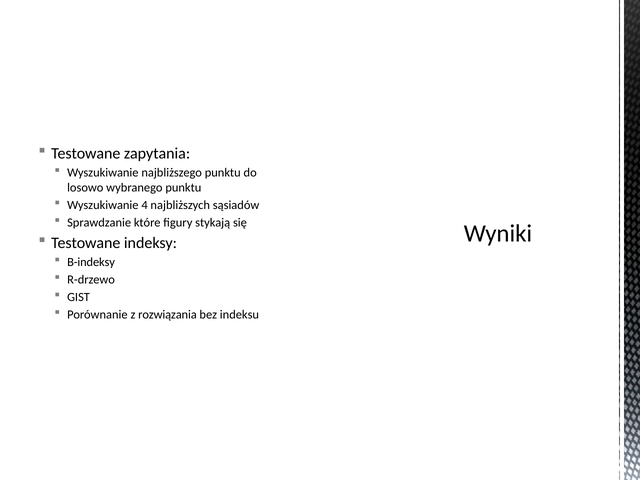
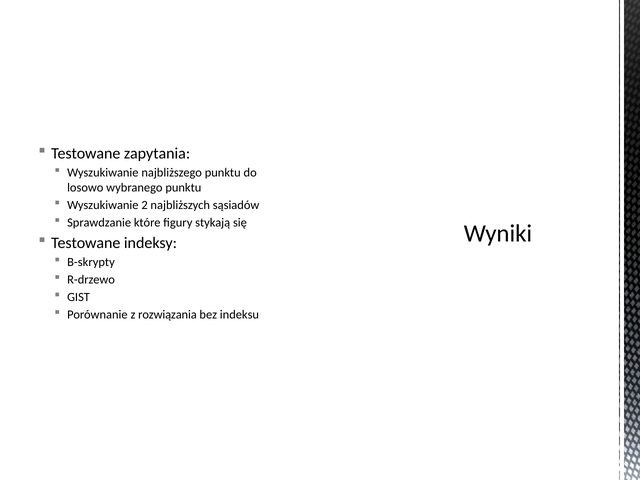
4: 4 -> 2
B-indeksy: B-indeksy -> B-skrypty
